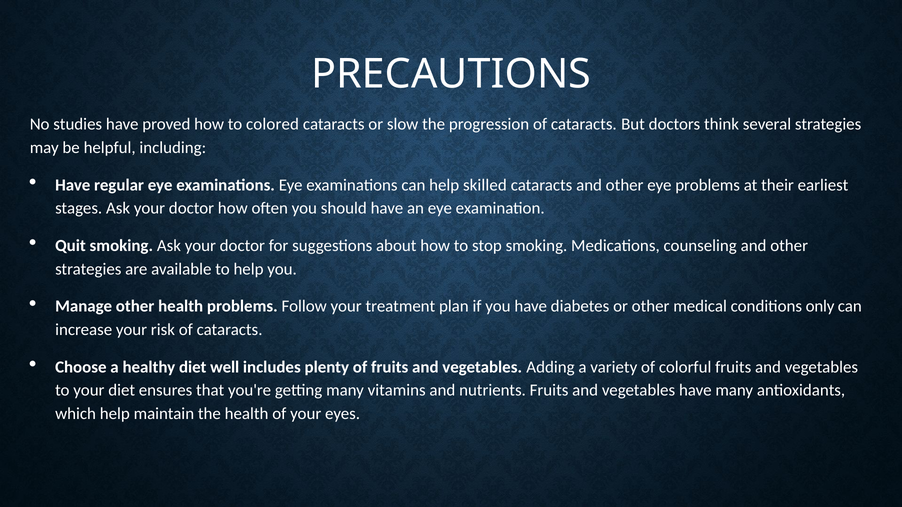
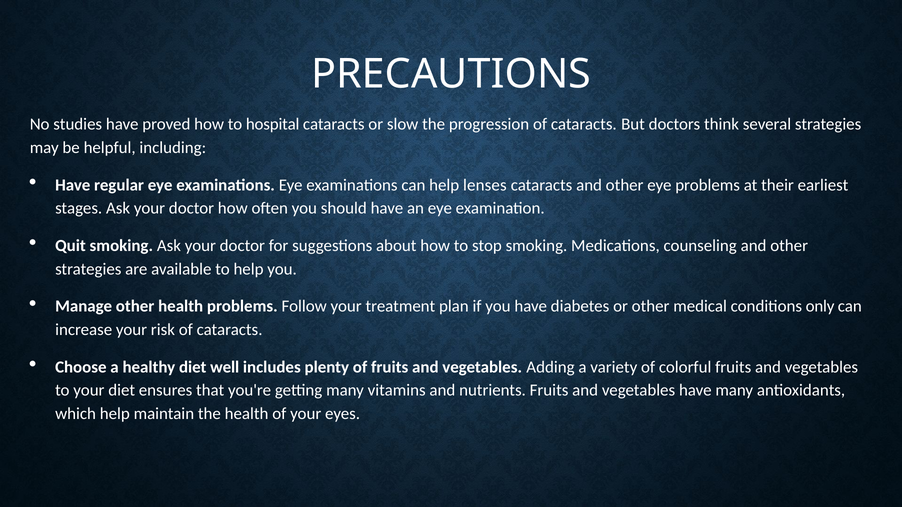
colored: colored -> hospital
skilled: skilled -> lenses
